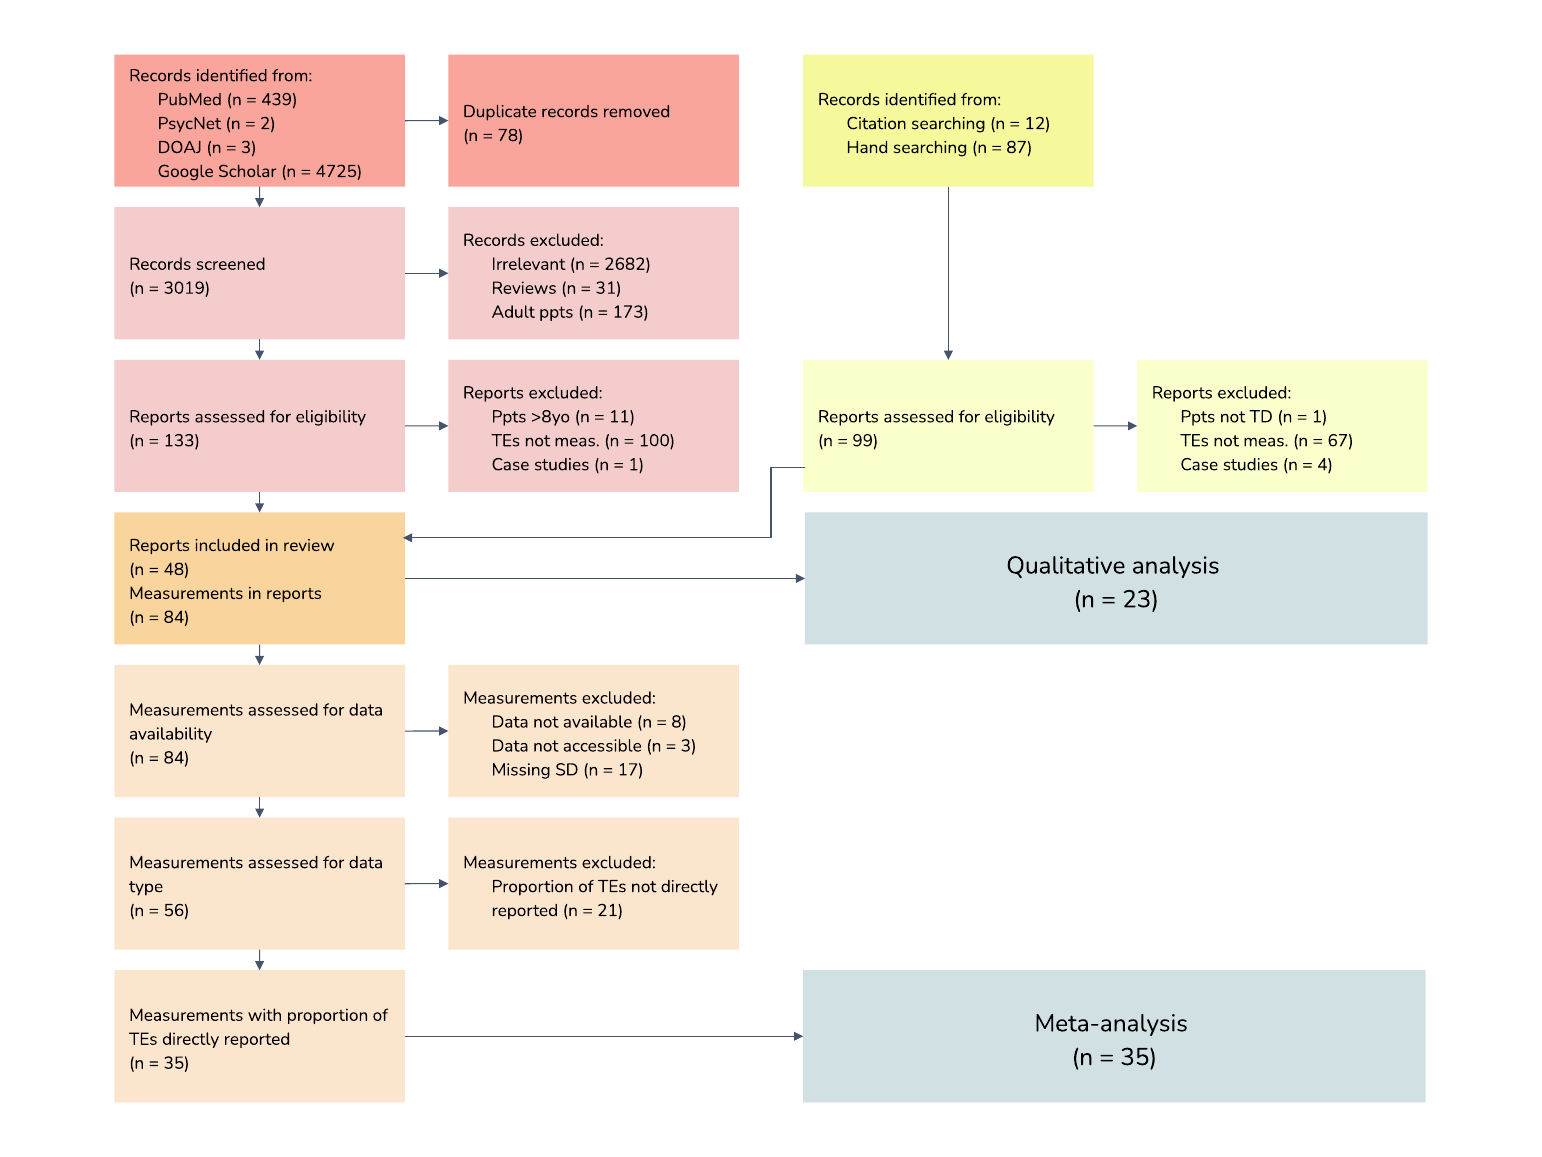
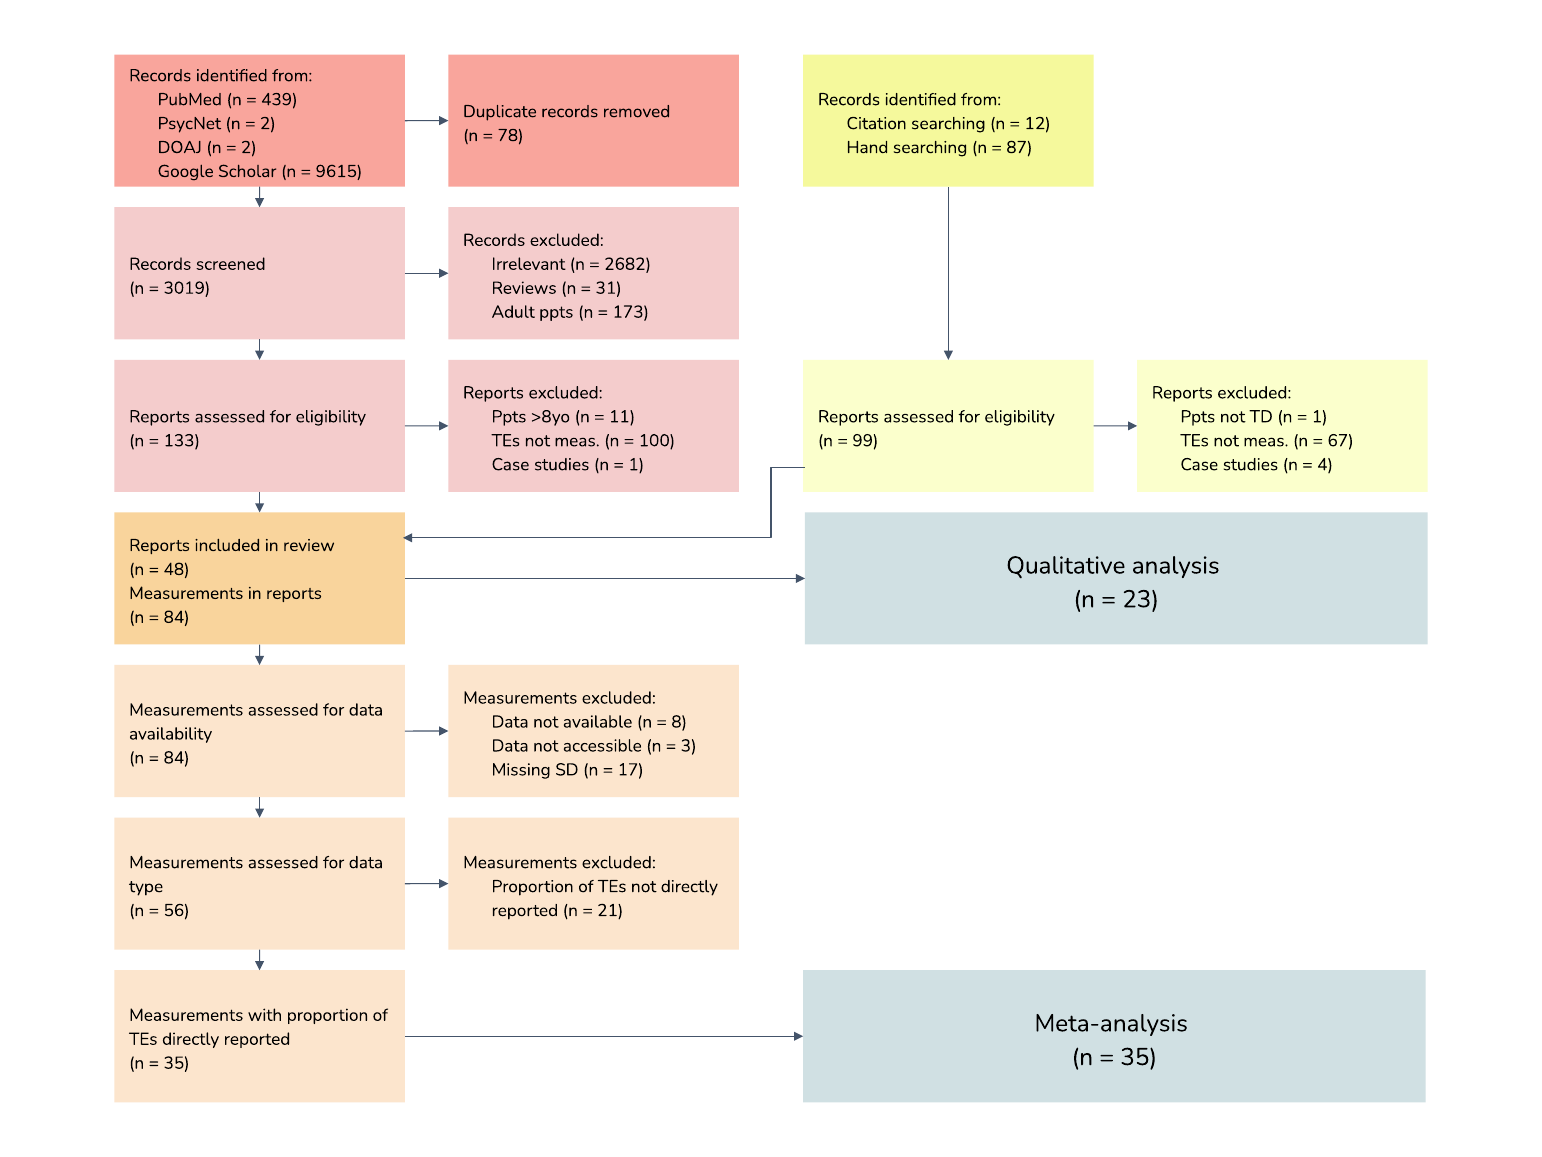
3 at (249, 147): 3 -> 2
4725: 4725 -> 9615
